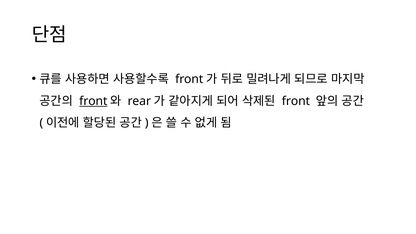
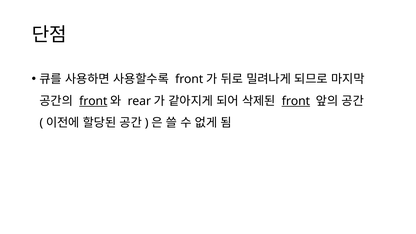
front at (296, 101) underline: none -> present
